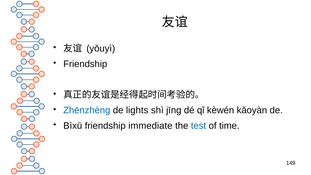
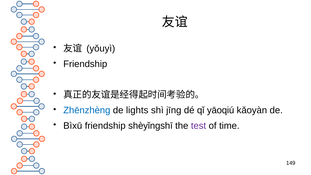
kèwén: kèwén -> yāoqiú
immediate: immediate -> shèyǐngshī
test colour: blue -> purple
